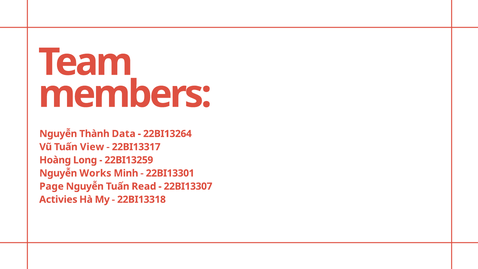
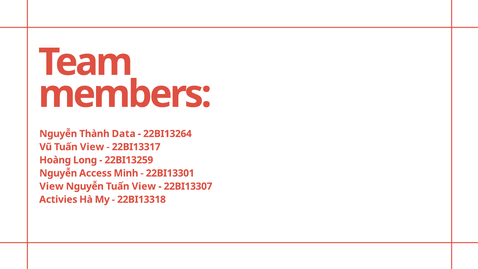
Works: Works -> Access
Page at (52, 186): Page -> View
Nguyễn Tuấn Read: Read -> View
